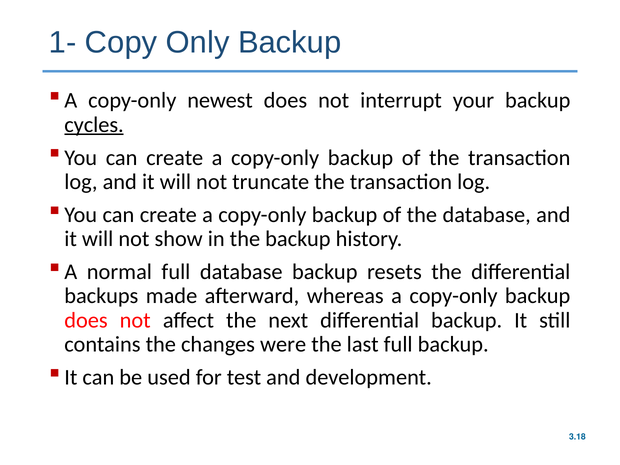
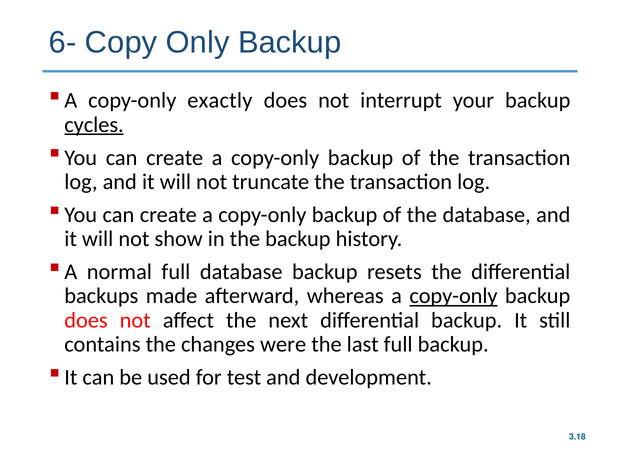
1-: 1- -> 6-
newest: newest -> exactly
copy-only at (453, 296) underline: none -> present
